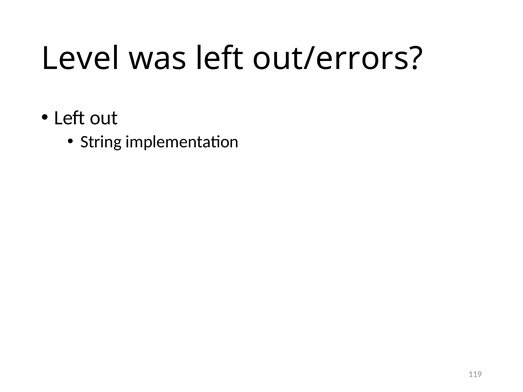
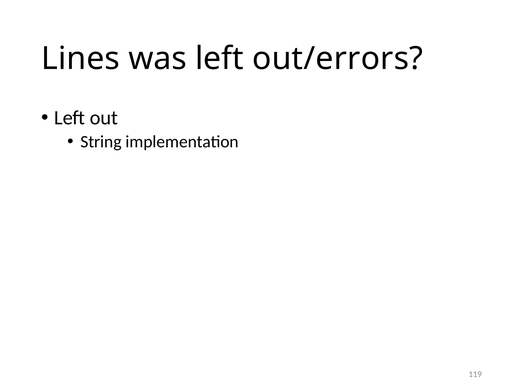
Level: Level -> Lines
